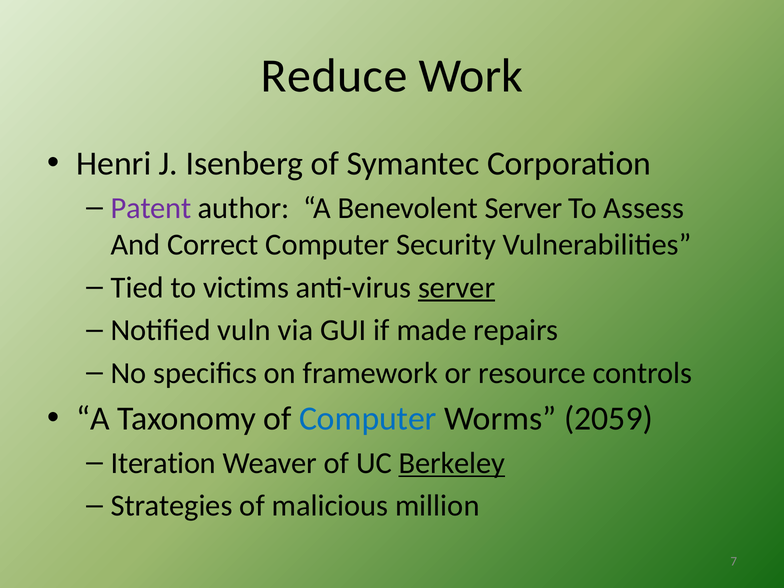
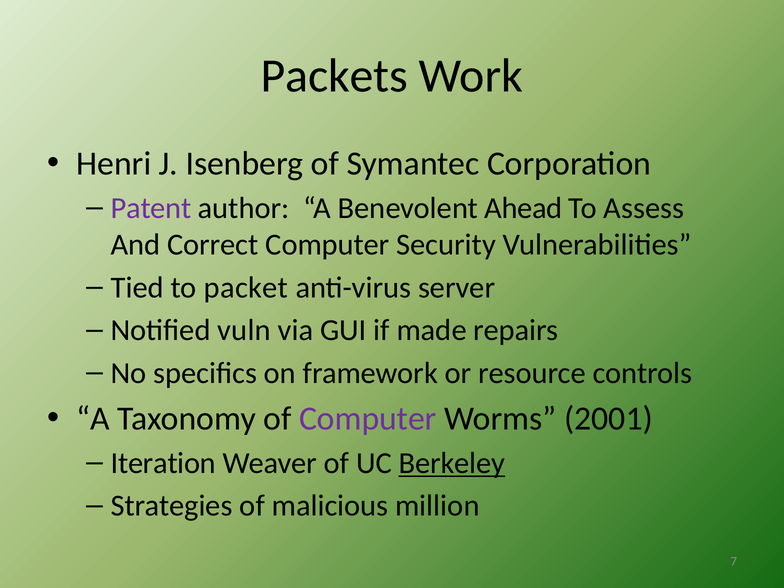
Reduce: Reduce -> Packets
Benevolent Server: Server -> Ahead
victims: victims -> packet
server at (457, 288) underline: present -> none
Computer at (368, 419) colour: blue -> purple
2059: 2059 -> 2001
